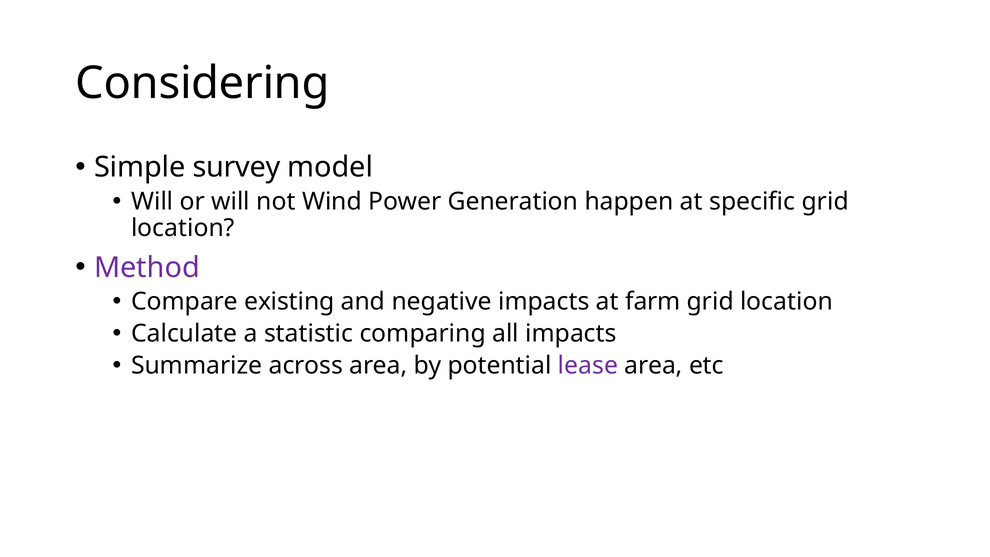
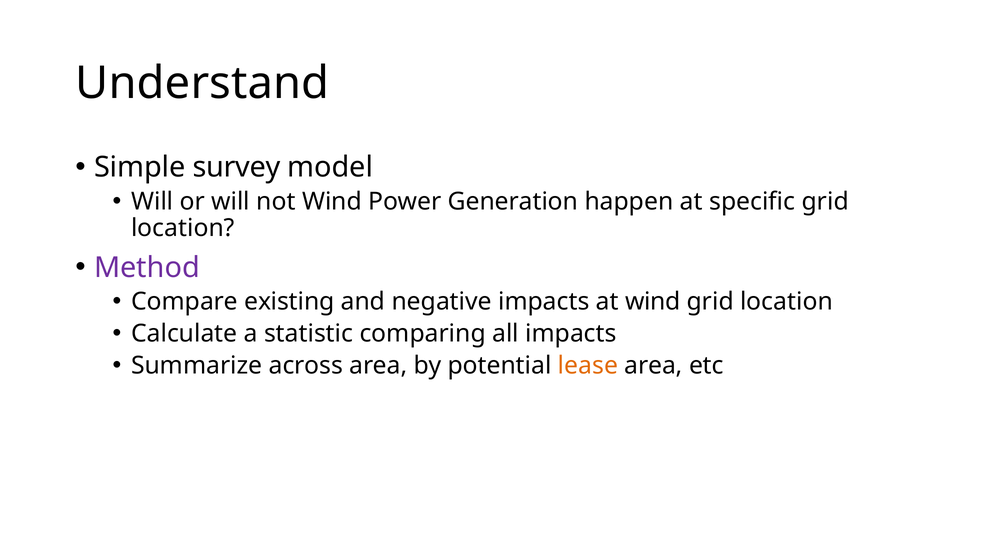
Considering: Considering -> Understand
at farm: farm -> wind
lease colour: purple -> orange
